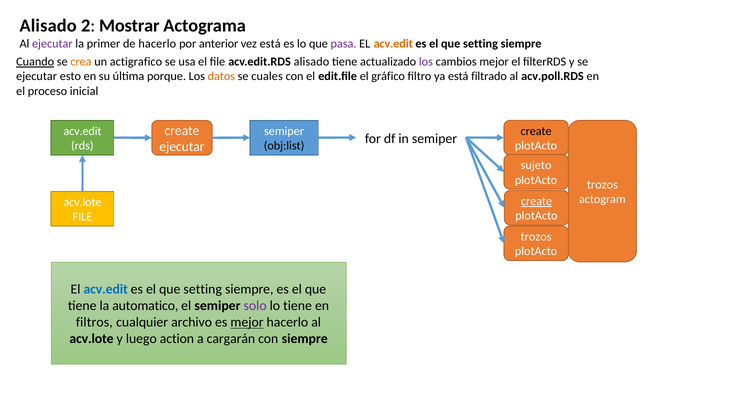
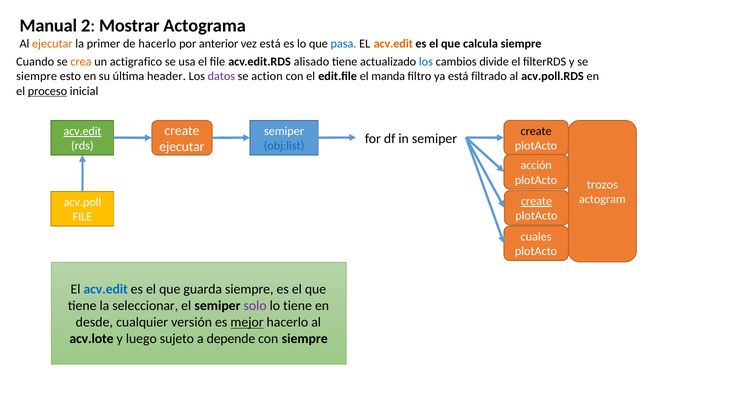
Alisado at (48, 26): Alisado -> Manual
ejecutar at (52, 44) colour: purple -> orange
pasa colour: purple -> blue
setting at (480, 44): setting -> calcula
Cuando underline: present -> none
los at (426, 62) colour: purple -> blue
cambios mejor: mejor -> divide
ejecutar at (37, 77): ejecutar -> siempre
porque: porque -> header
datos colour: orange -> purple
cuales: cuales -> action
gráfico: gráfico -> manda
proceso underline: none -> present
acv.edit at (82, 131) underline: none -> present
obj:list colour: black -> blue
sujeto: sujeto -> acción
acv.lote at (82, 202): acv.lote -> acv.poll
trozos at (536, 237): trozos -> cuales
setting at (203, 290): setting -> guarda
automatico: automatico -> seleccionar
filtros: filtros -> desde
archivo: archivo -> versión
action: action -> sujeto
cargarán: cargarán -> depende
